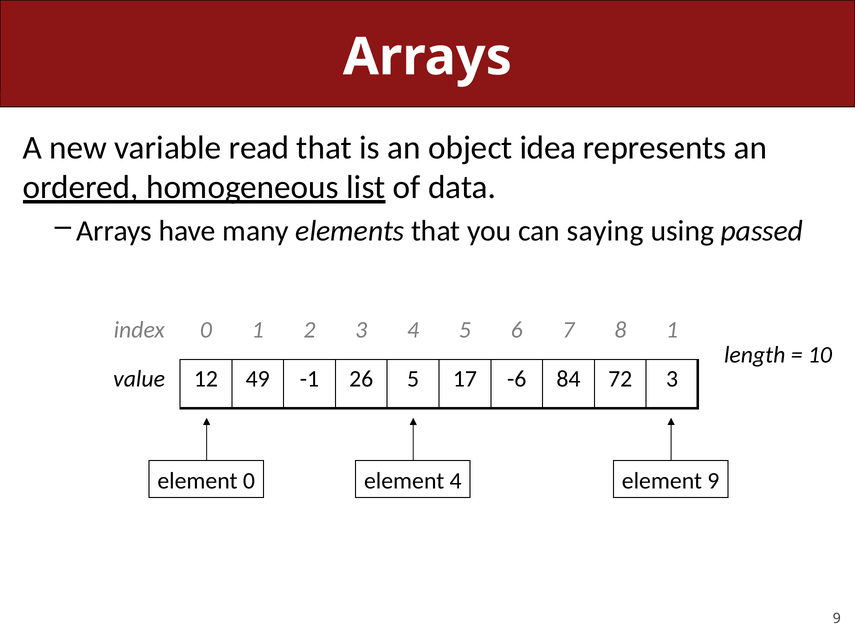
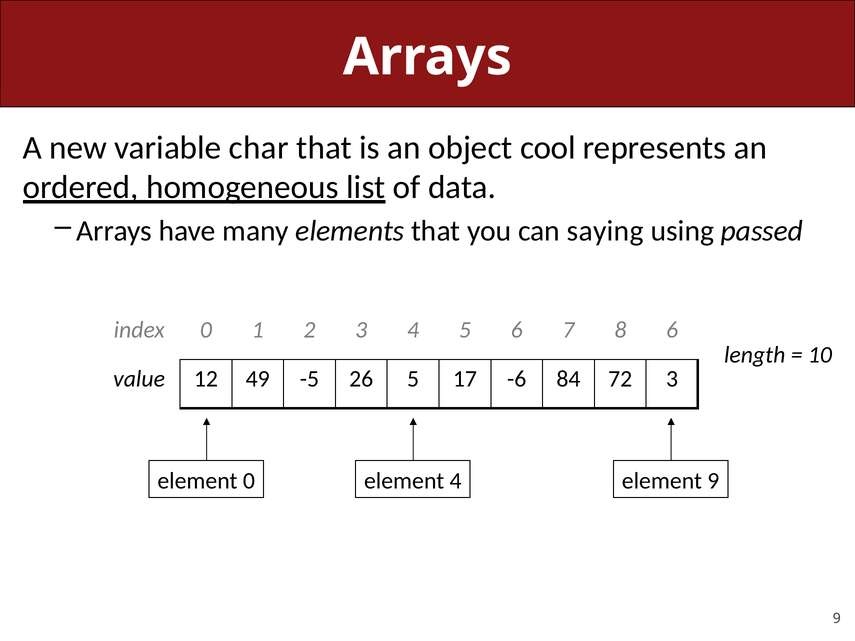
read: read -> char
idea: idea -> cool
8 1: 1 -> 6
-1: -1 -> -5
